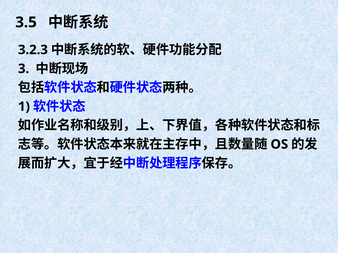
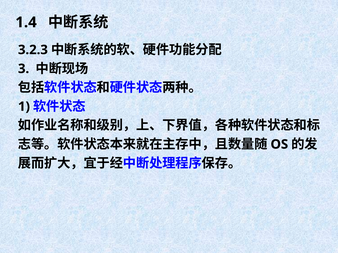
3.5: 3.5 -> 1.4
